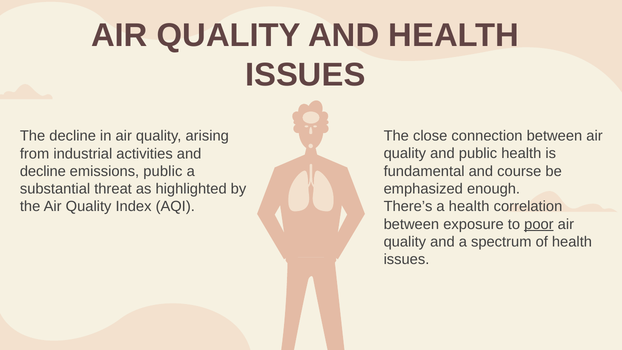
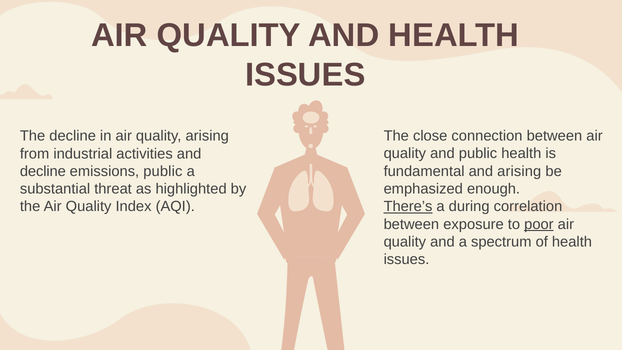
and course: course -> arising
There’s underline: none -> present
a health: health -> during
